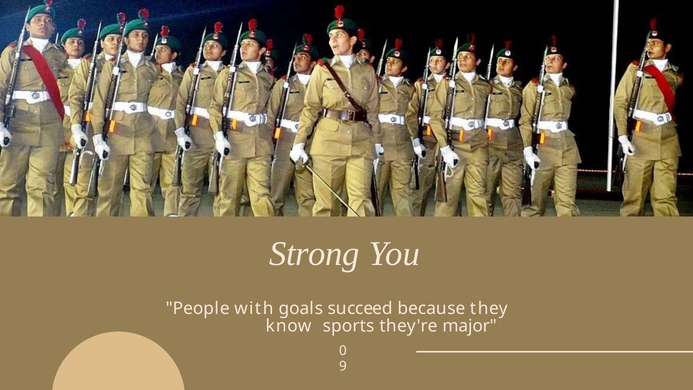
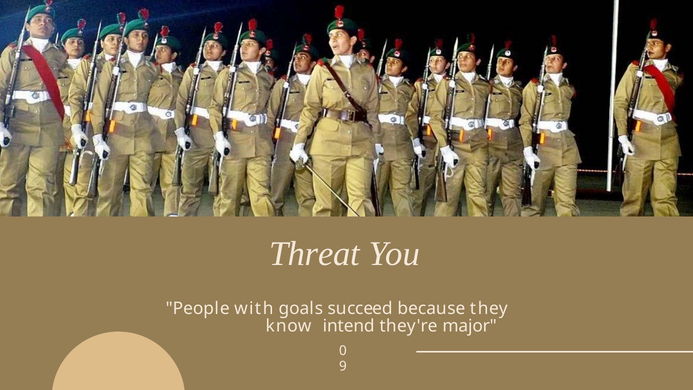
Strong: Strong -> Threat
sports: sports -> intend
